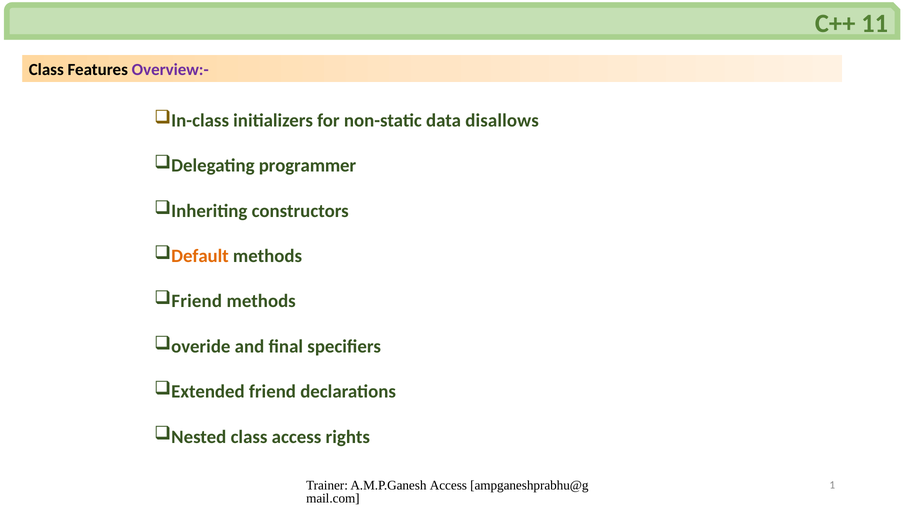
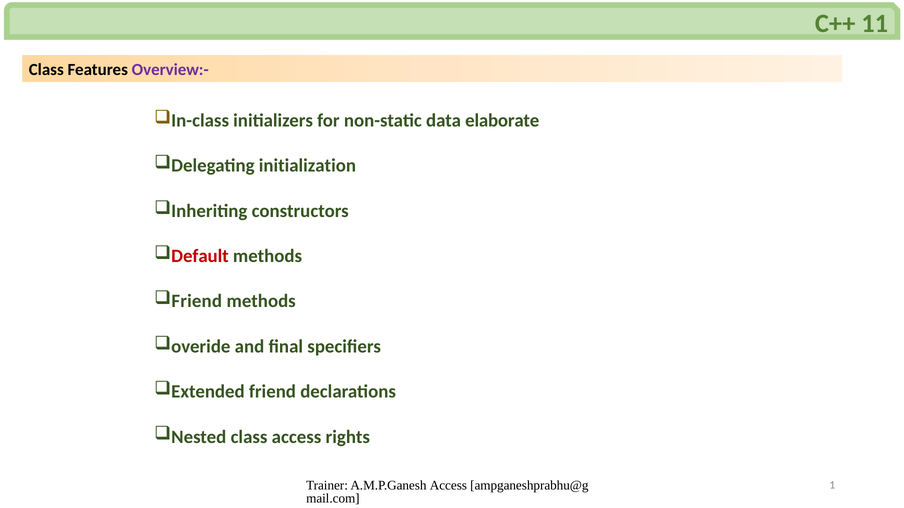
disallows: disallows -> elaborate
programmer: programmer -> initialization
Default colour: orange -> red
